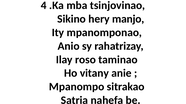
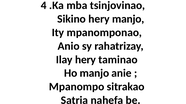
Ilay roso: roso -> hery
Ho vitany: vitany -> manjo
